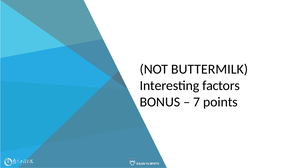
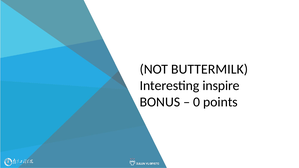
factors: factors -> inspire
7: 7 -> 0
